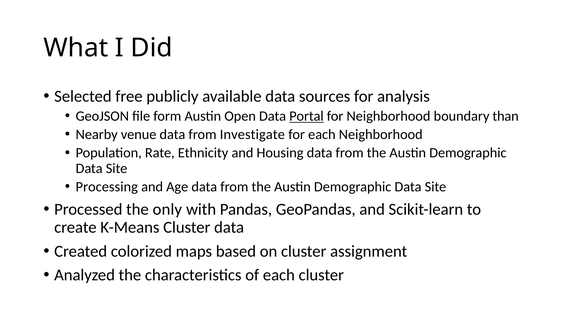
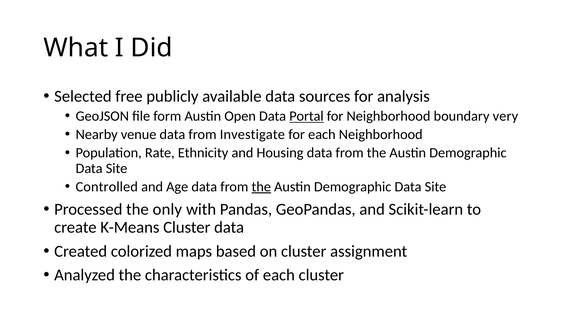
than: than -> very
Processing: Processing -> Controlled
the at (261, 187) underline: none -> present
